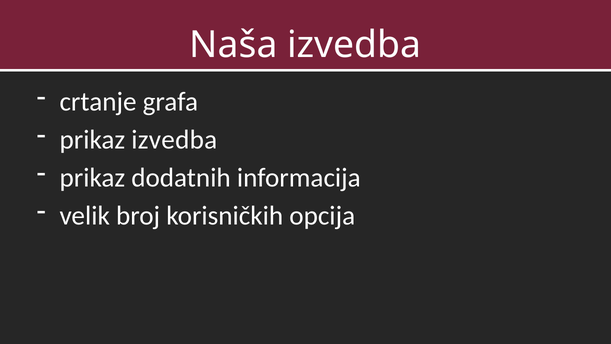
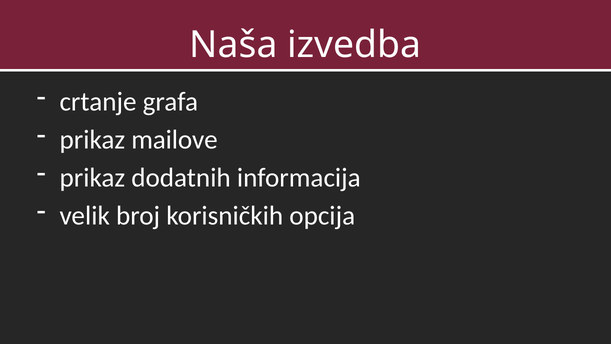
prikaz izvedba: izvedba -> mailove
